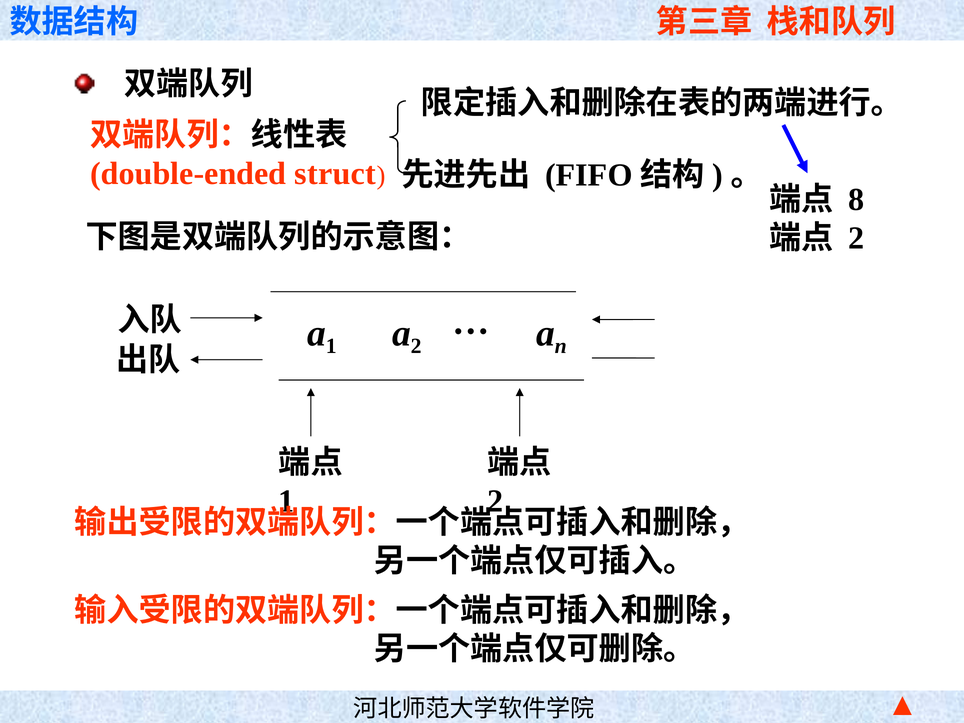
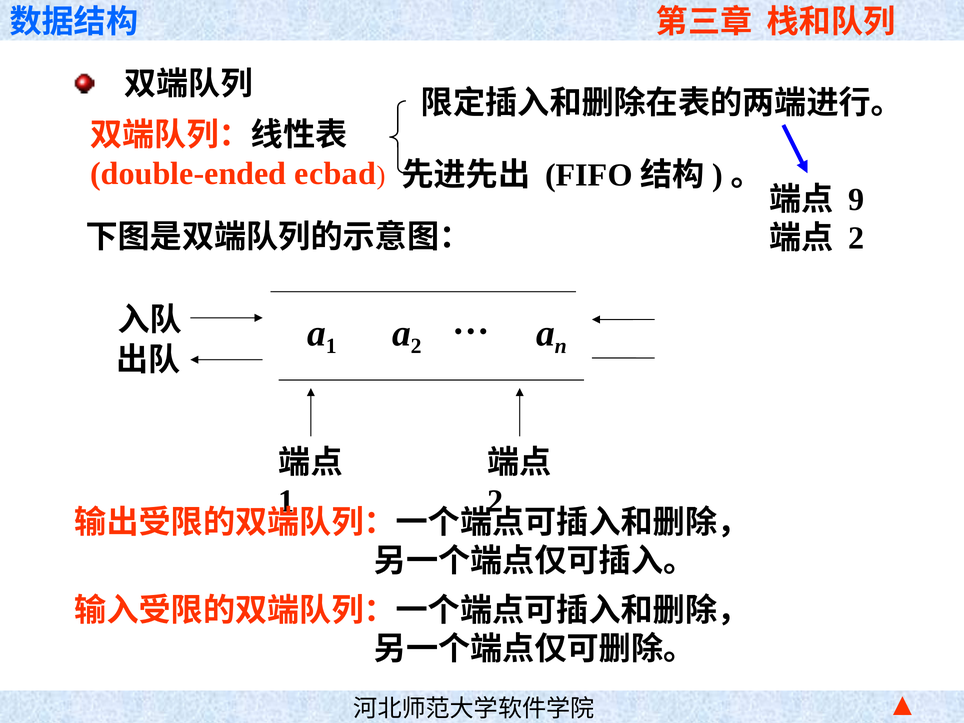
struct: struct -> ecbad
8: 8 -> 9
